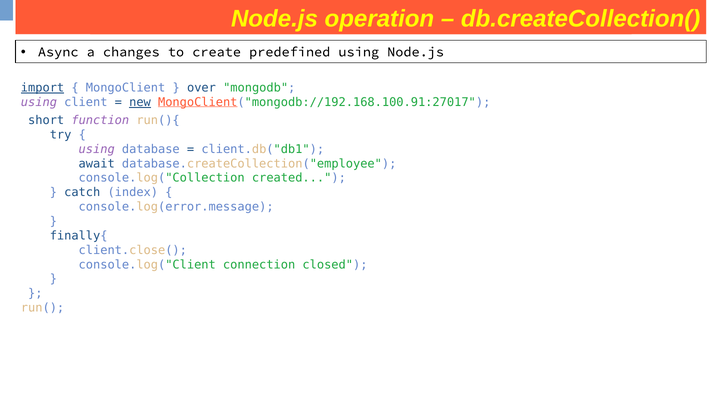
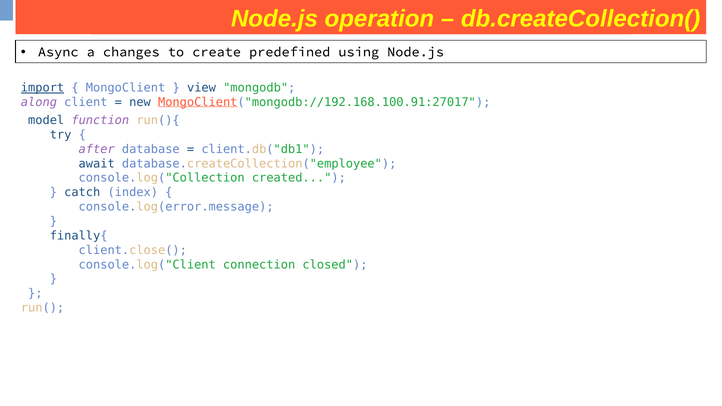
over: over -> view
using at (39, 102): using -> along
new underline: present -> none
short: short -> model
using at (97, 149): using -> after
